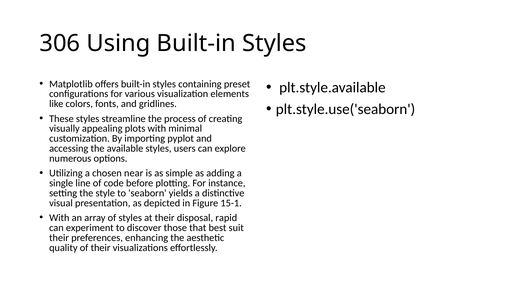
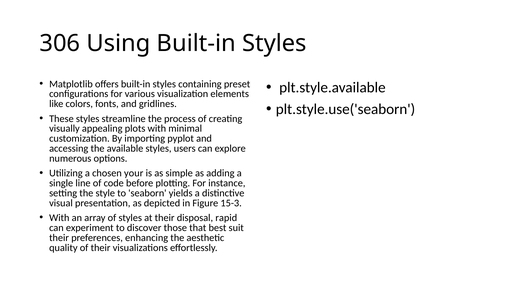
near: near -> your
15-1: 15-1 -> 15-3
